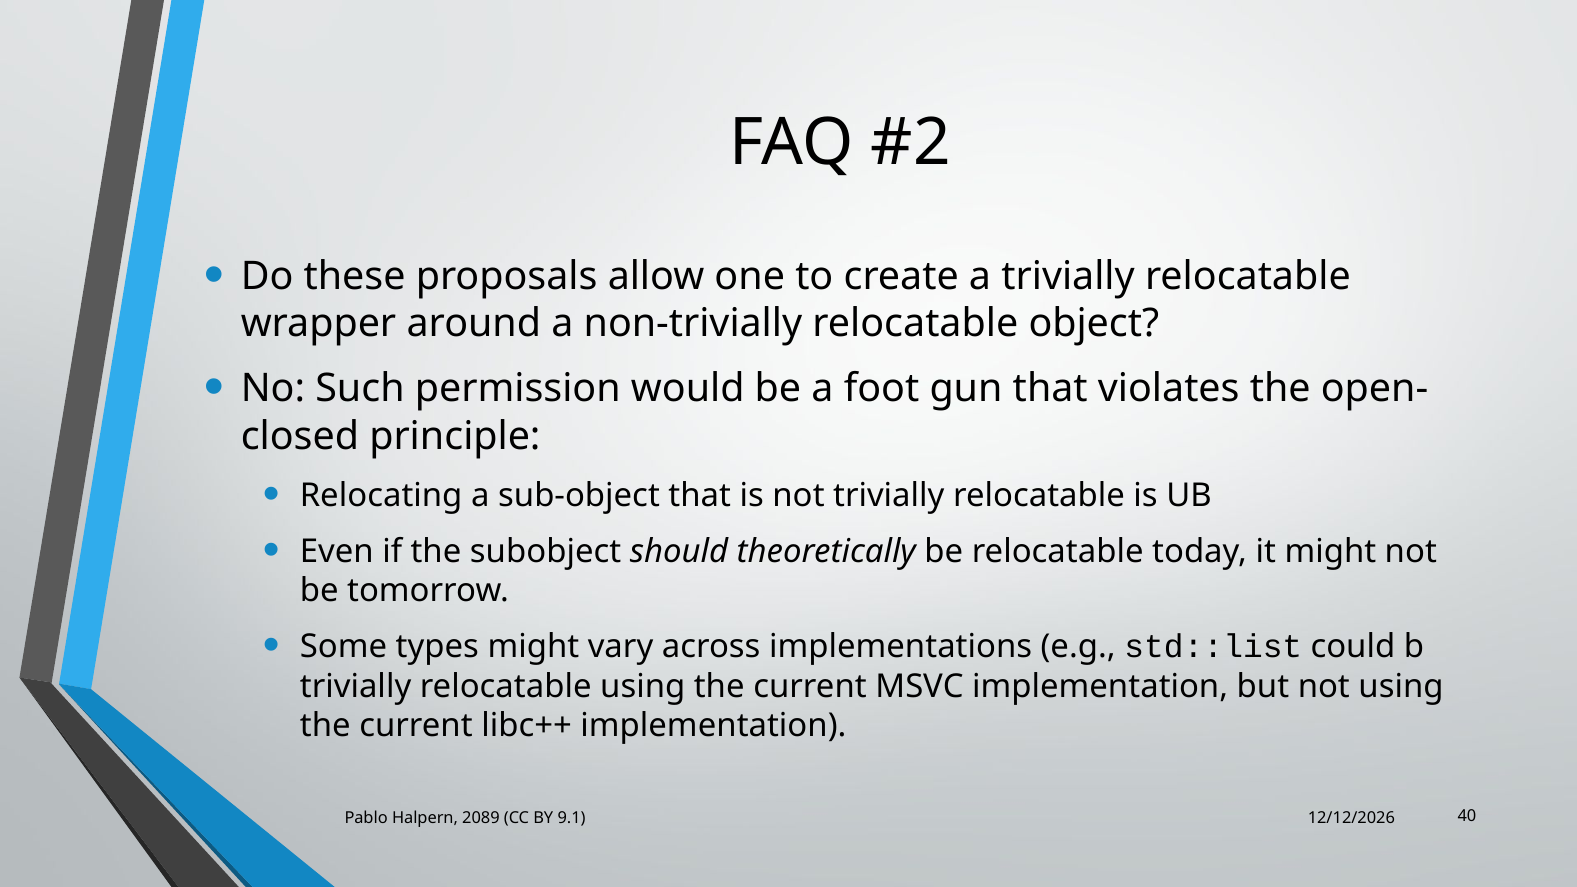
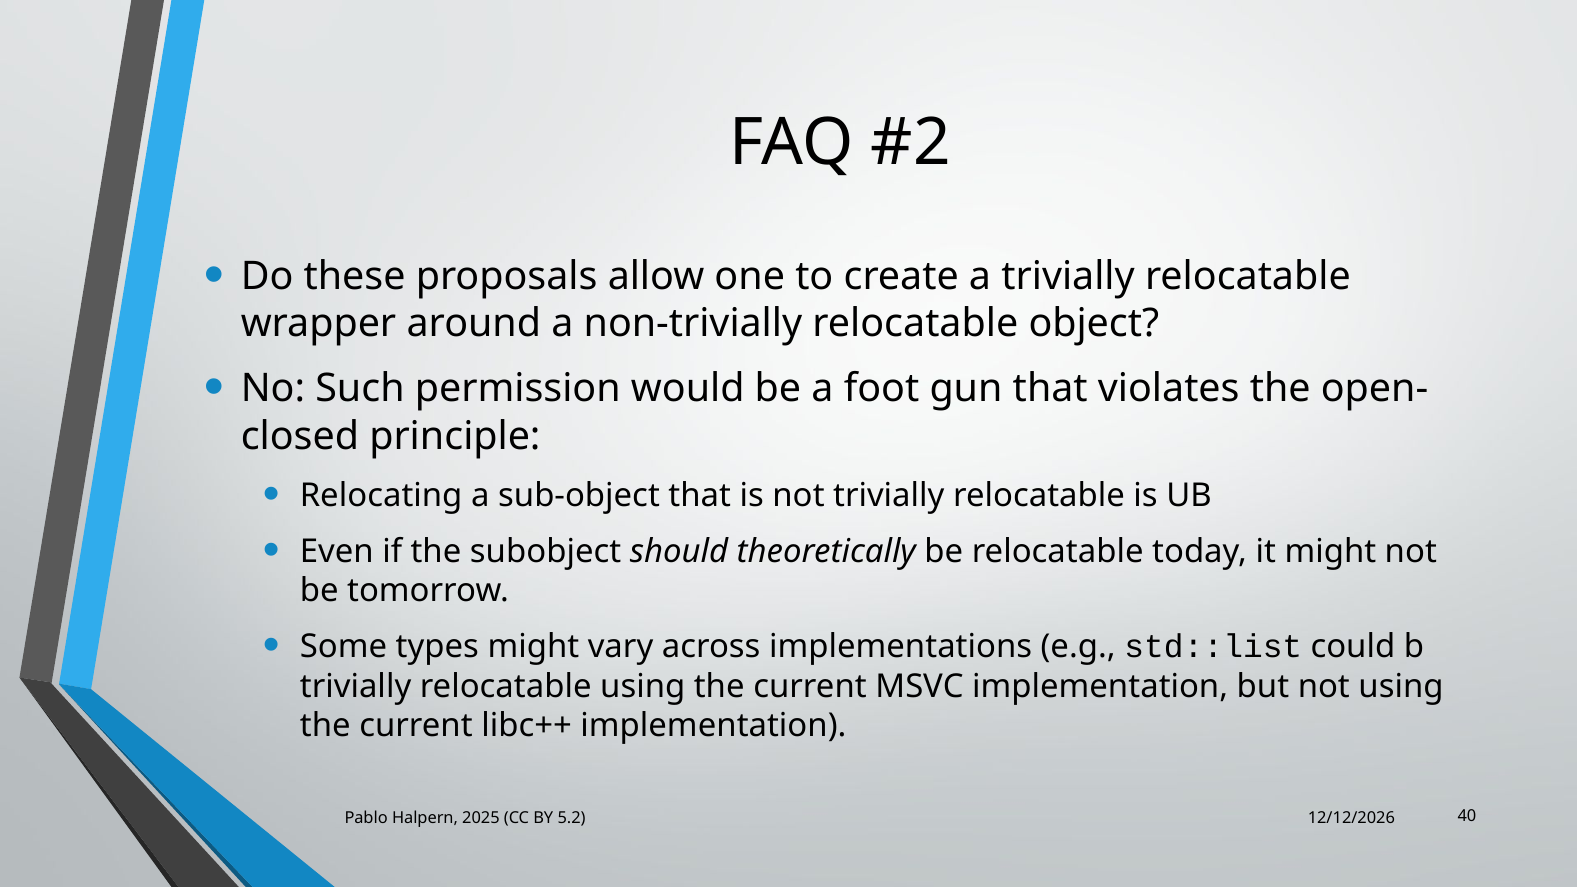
2089: 2089 -> 2025
9.1: 9.1 -> 5.2
